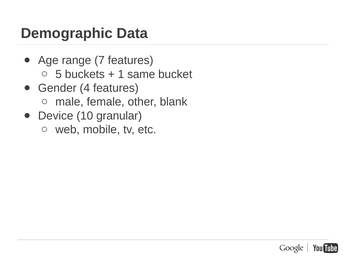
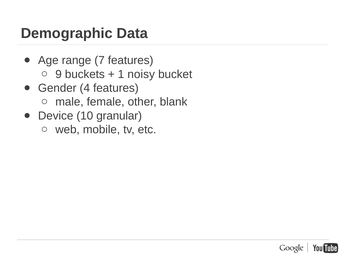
5: 5 -> 9
same: same -> noisy
